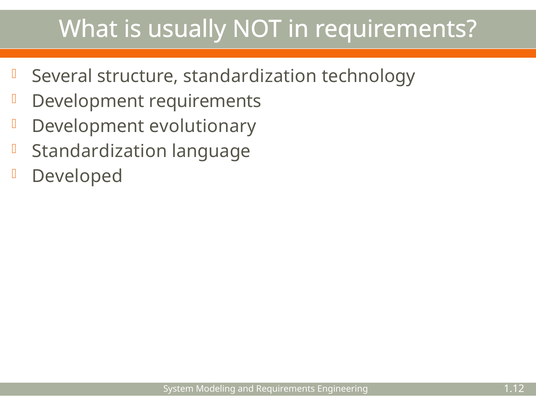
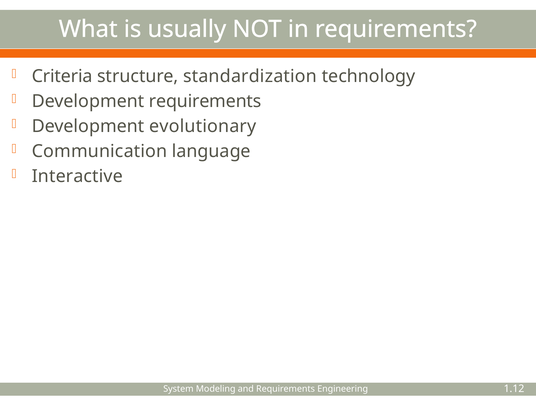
Several: Several -> Criteria
Standardization at (99, 151): Standardization -> Communication
Developed: Developed -> Interactive
